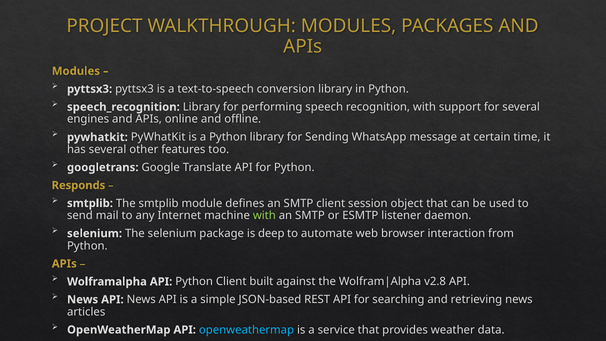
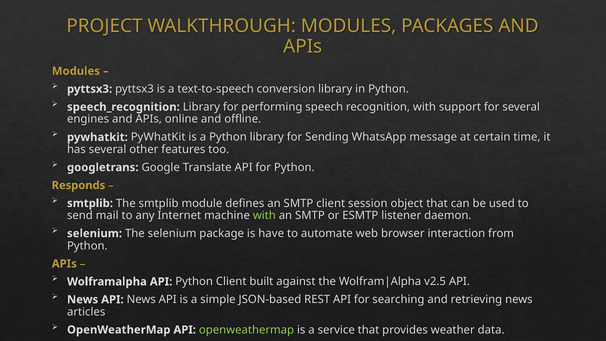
deep: deep -> have
v2.8: v2.8 -> v2.5
openweathermap at (247, 330) colour: light blue -> light green
